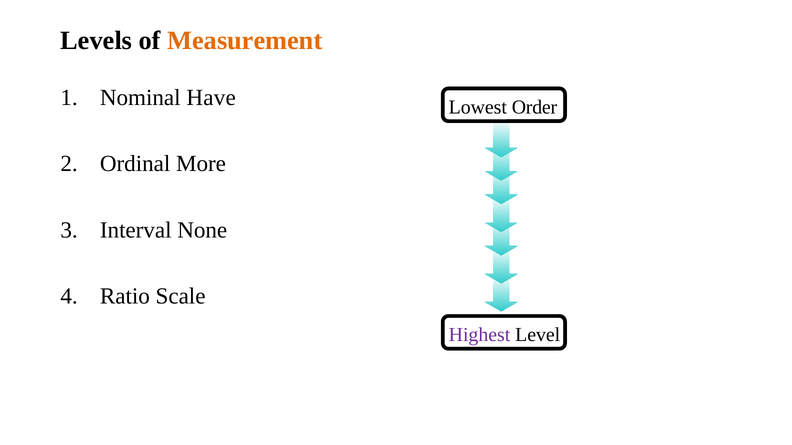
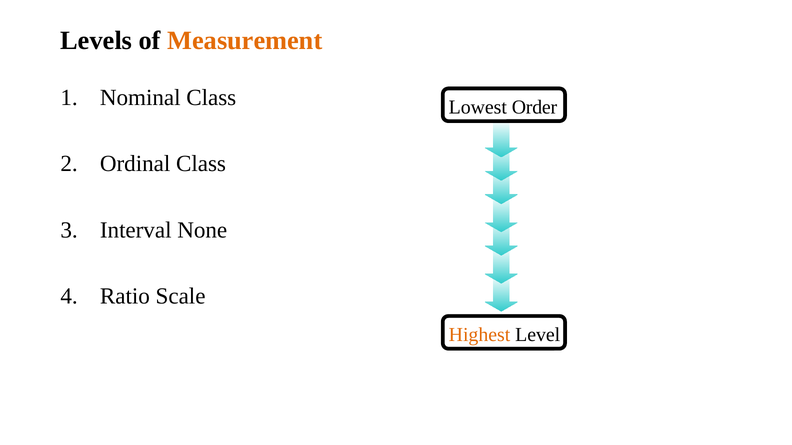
Nominal Have: Have -> Class
Ordinal More: More -> Class
Highest colour: purple -> orange
